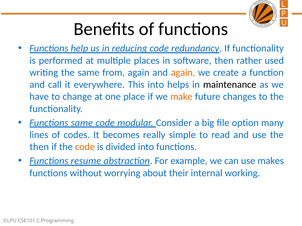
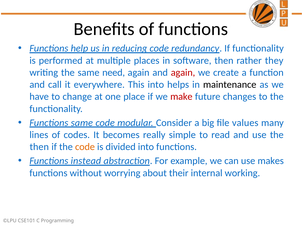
used: used -> they
from: from -> need
again at (183, 73) colour: orange -> red
make colour: orange -> red
option: option -> values
resume: resume -> instead
